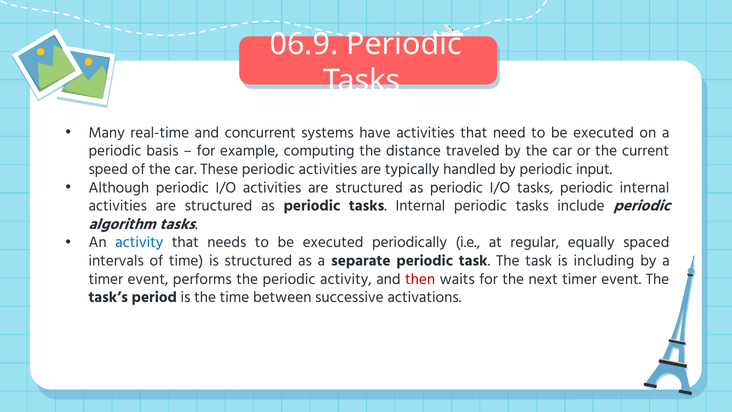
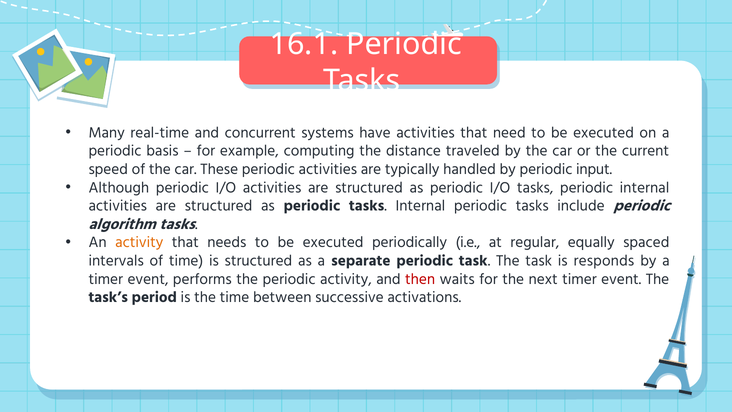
06.9: 06.9 -> 16.1
activity at (139, 242) colour: blue -> orange
including: including -> responds
